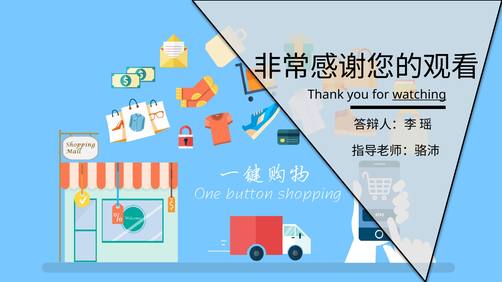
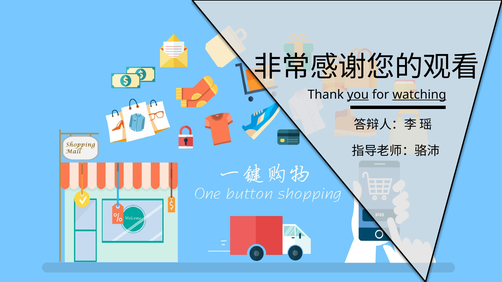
you underline: none -> present
